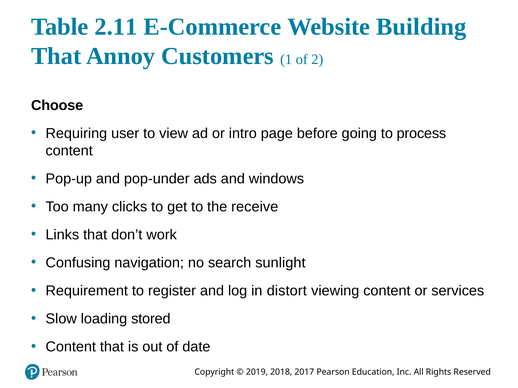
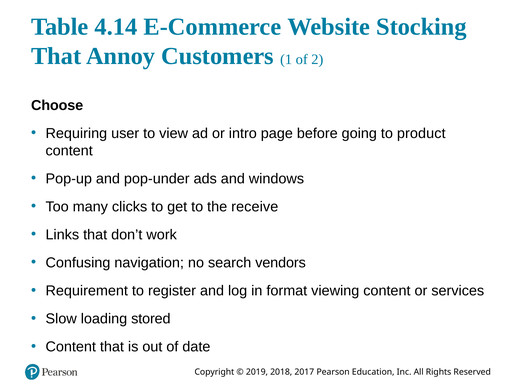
2.11: 2.11 -> 4.14
Building: Building -> Stocking
process: process -> product
sunlight: sunlight -> vendors
distort: distort -> format
